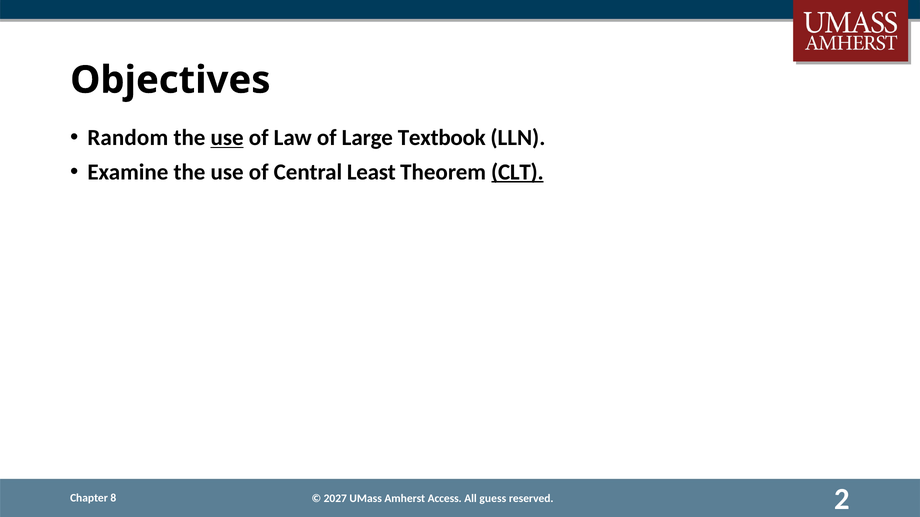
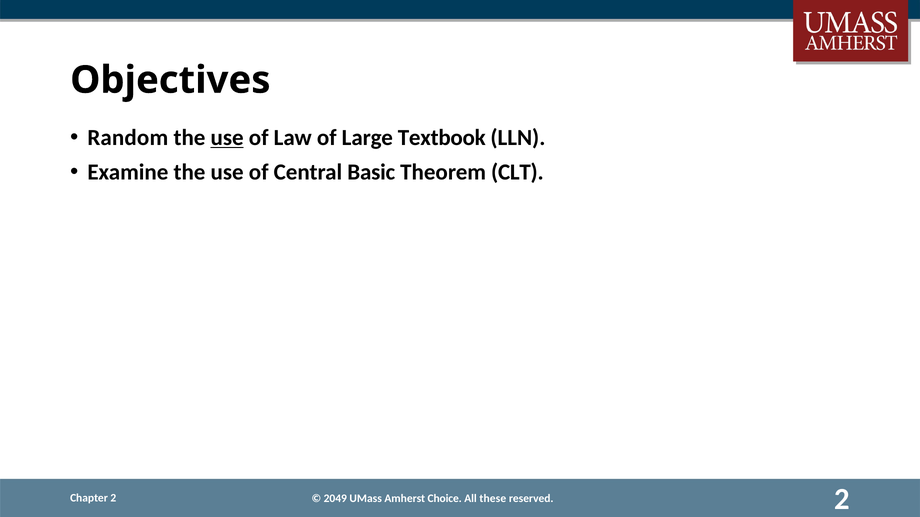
Least: Least -> Basic
CLT underline: present -> none
Chapter 8: 8 -> 2
2027: 2027 -> 2049
Access: Access -> Choice
guess: guess -> these
